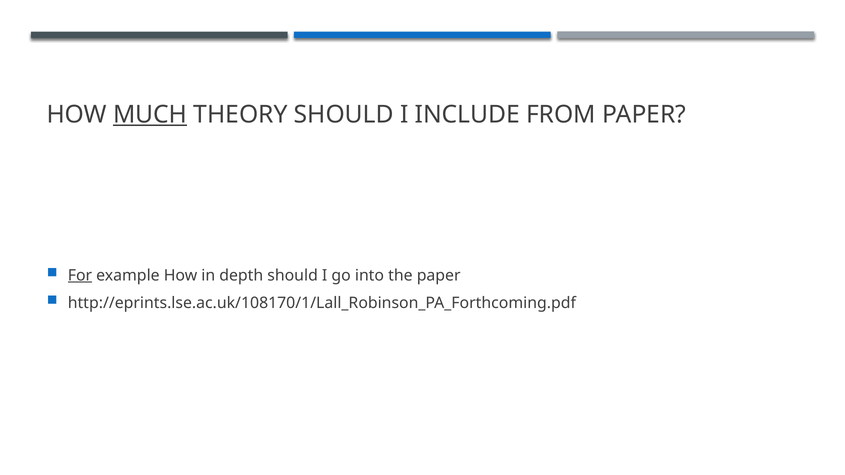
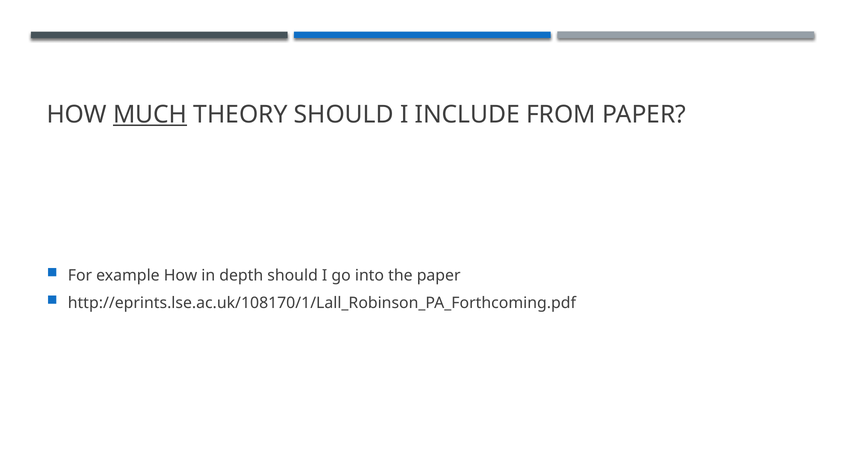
For underline: present -> none
